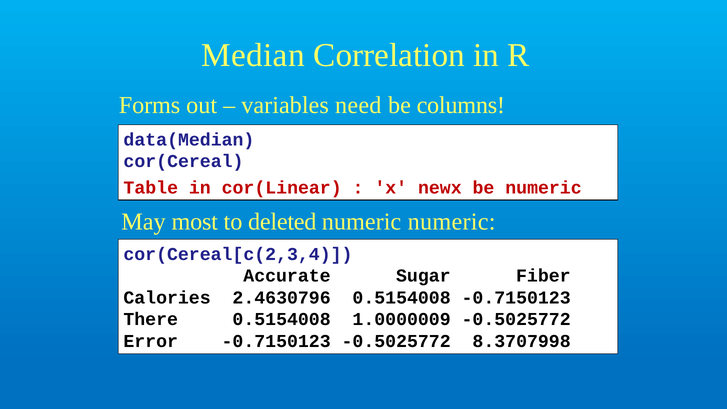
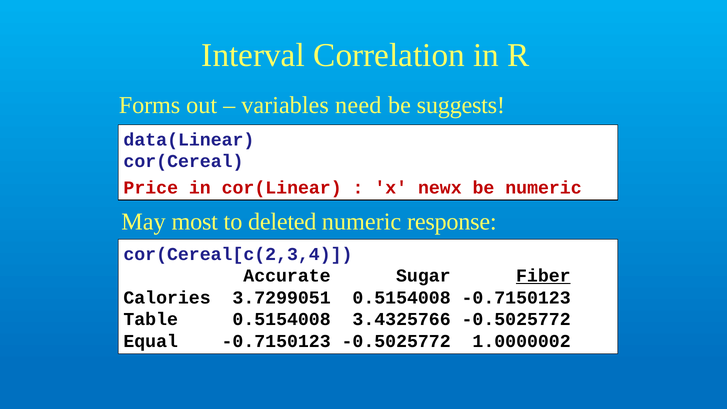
Median: Median -> Interval
columns: columns -> suggests
data(Median: data(Median -> data(Linear
Table: Table -> Price
numeric numeric: numeric -> response
Fiber underline: none -> present
2.4630796: 2.4630796 -> 3.7299051
There: There -> Table
1.0000009: 1.0000009 -> 3.4325766
Error: Error -> Equal
8.3707998: 8.3707998 -> 1.0000002
